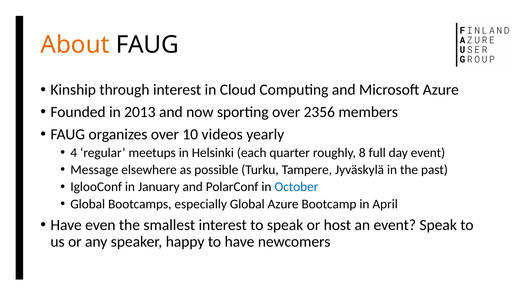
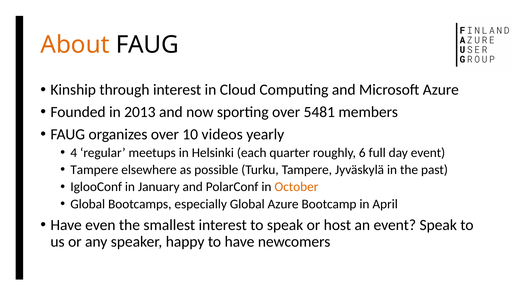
2356: 2356 -> 5481
8: 8 -> 6
Message at (94, 170): Message -> Tampere
October colour: blue -> orange
